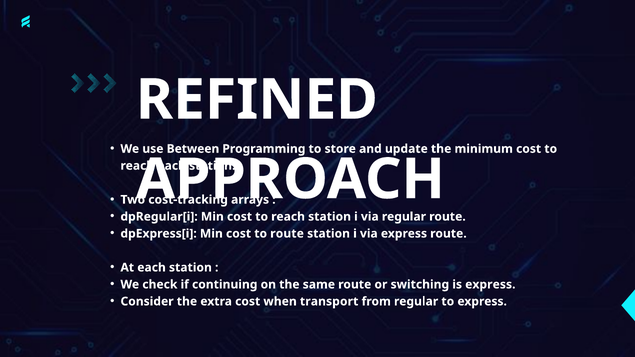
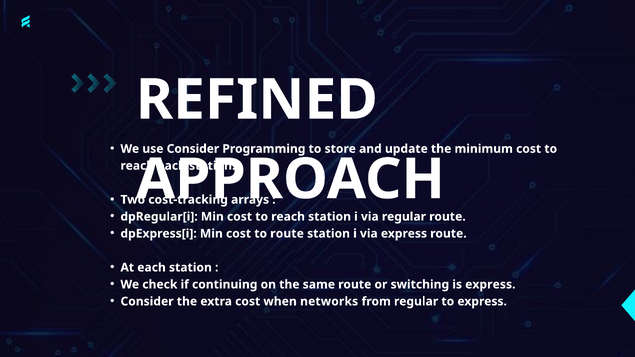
use Between: Between -> Consider
transport: transport -> networks
